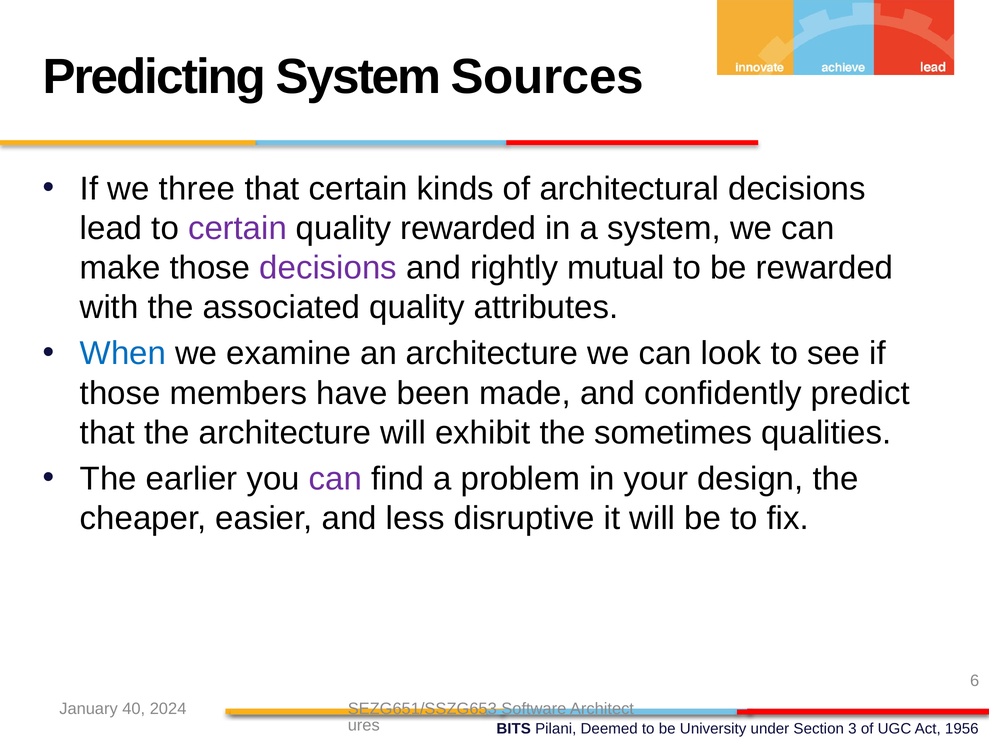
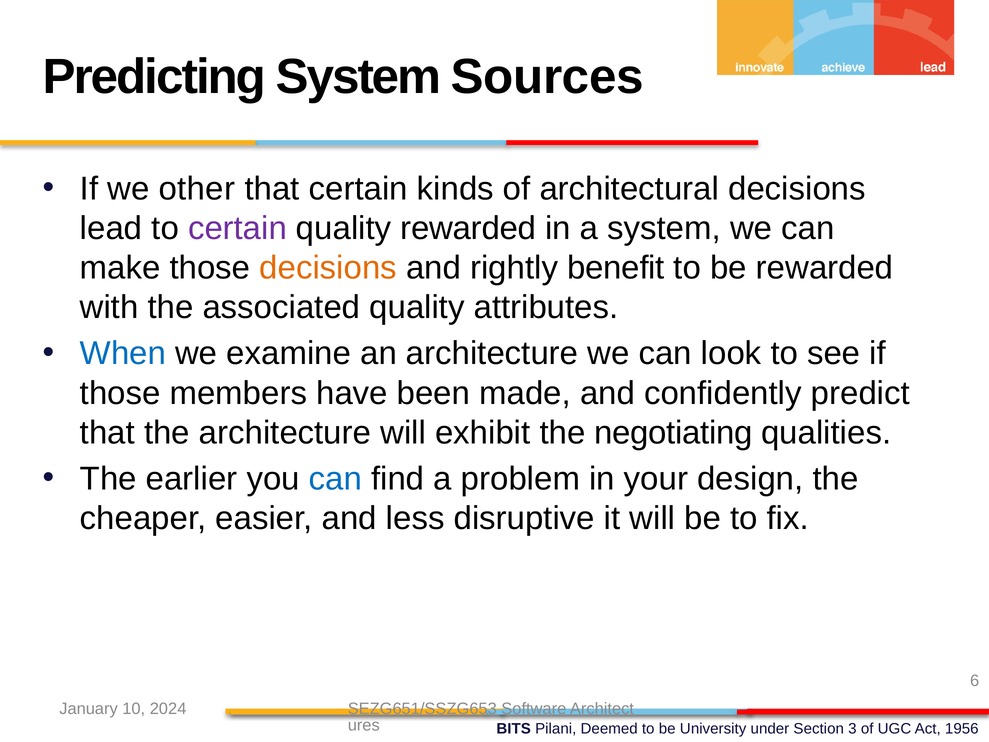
three: three -> other
decisions at (328, 268) colour: purple -> orange
mutual: mutual -> benefit
sometimes: sometimes -> negotiating
can at (335, 479) colour: purple -> blue
40: 40 -> 10
